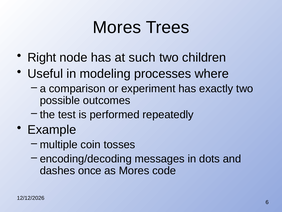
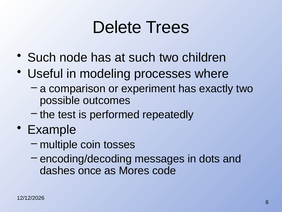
Mores at (117, 27): Mores -> Delete
Right at (42, 57): Right -> Such
